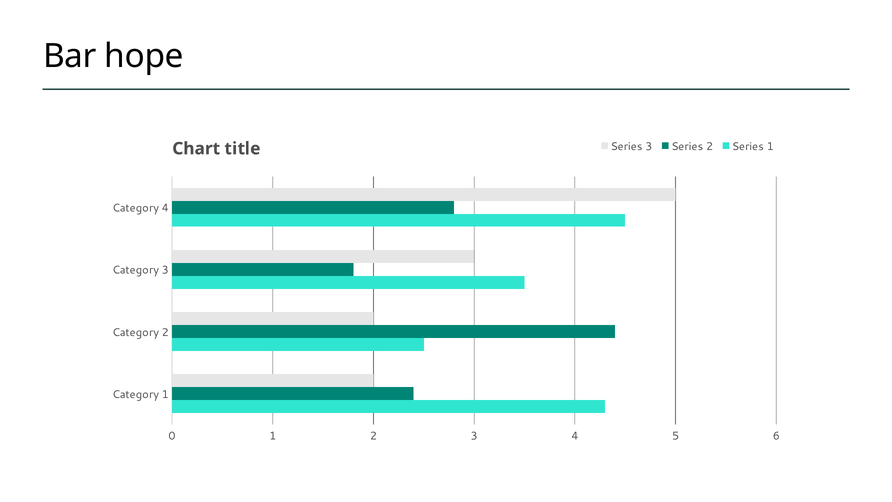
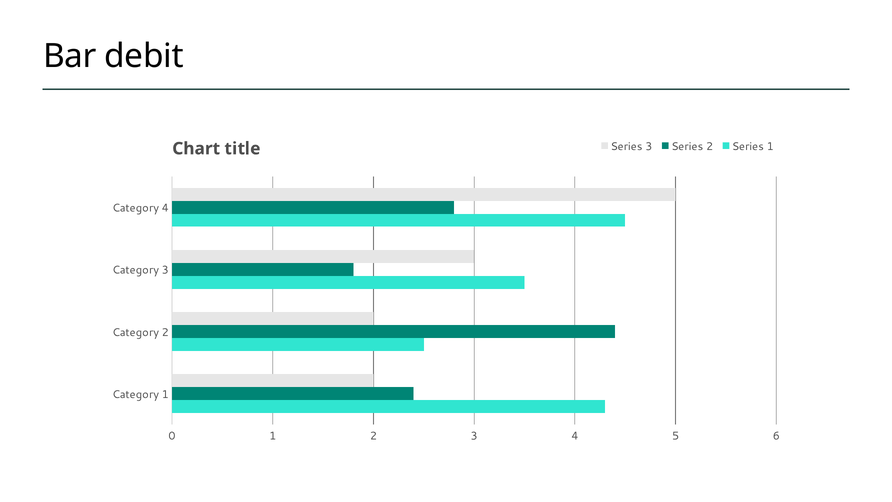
hope: hope -> debit
